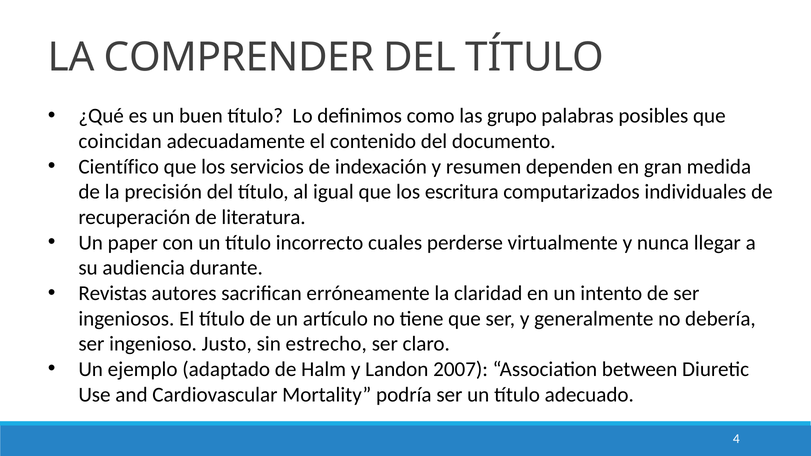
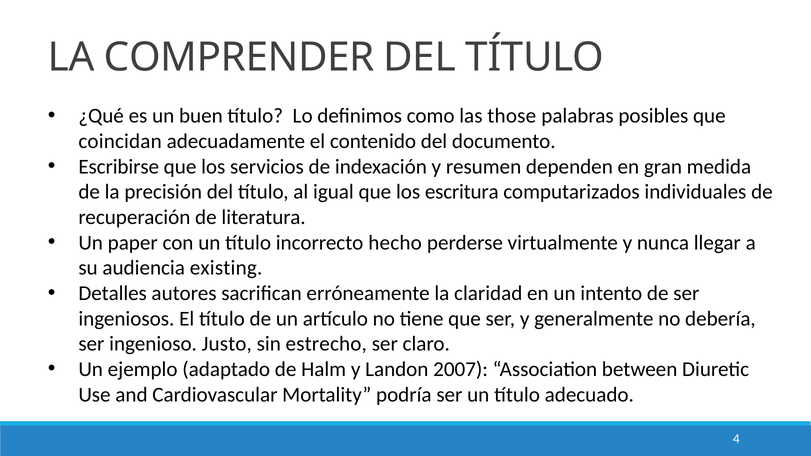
grupo: grupo -> those
Científico: Científico -> Escribirse
cuales: cuales -> hecho
durante: durante -> existing
Revistas: Revistas -> Detalles
